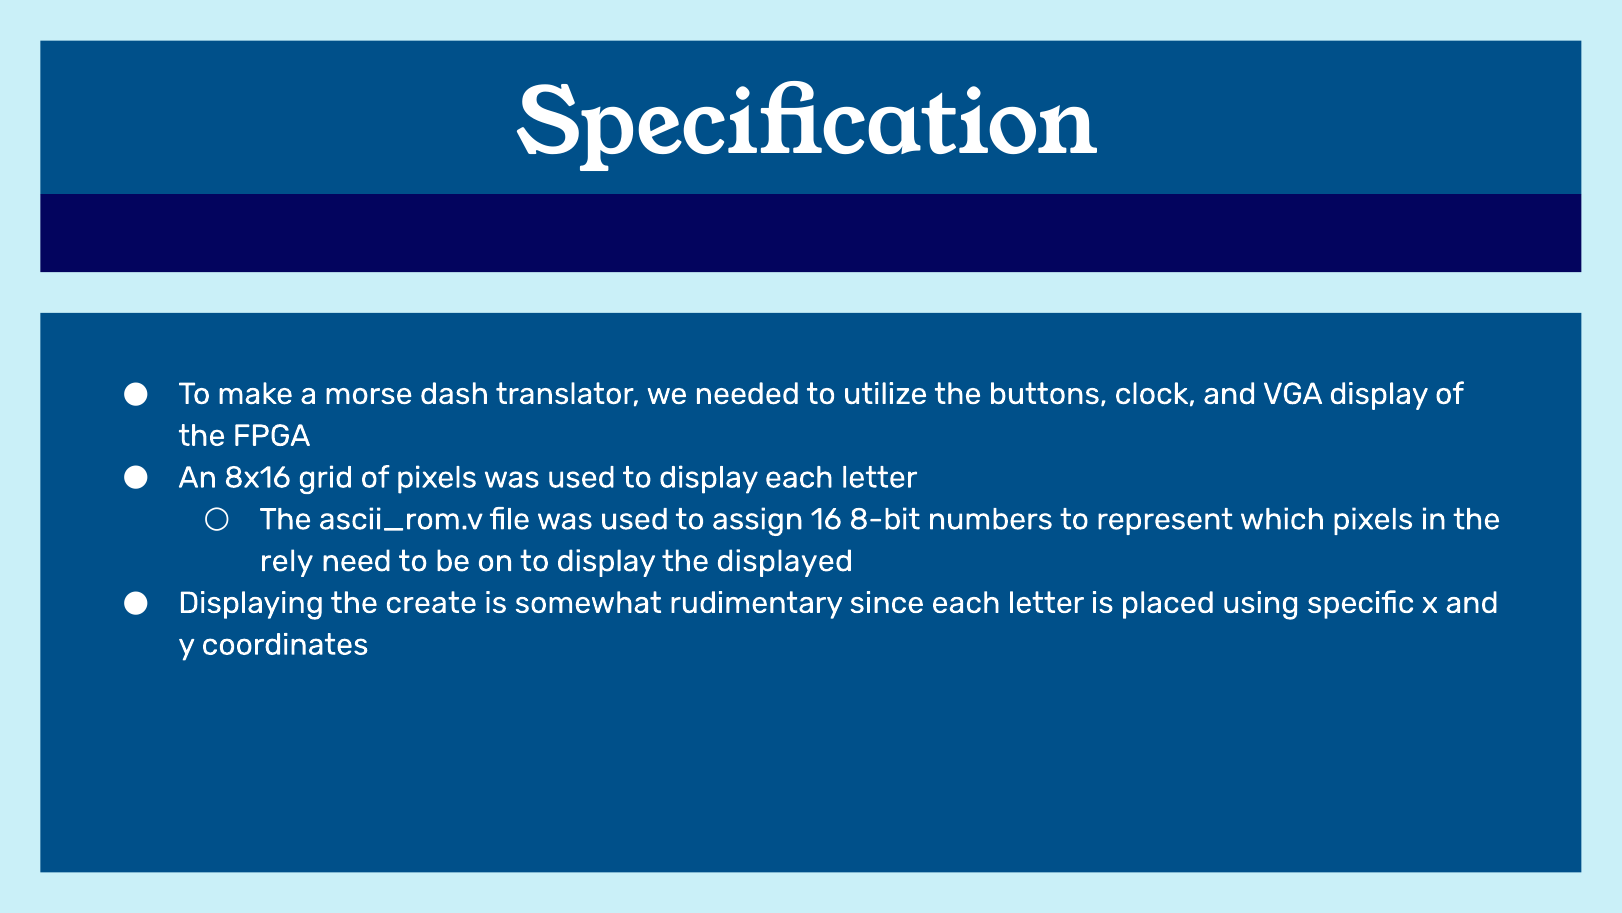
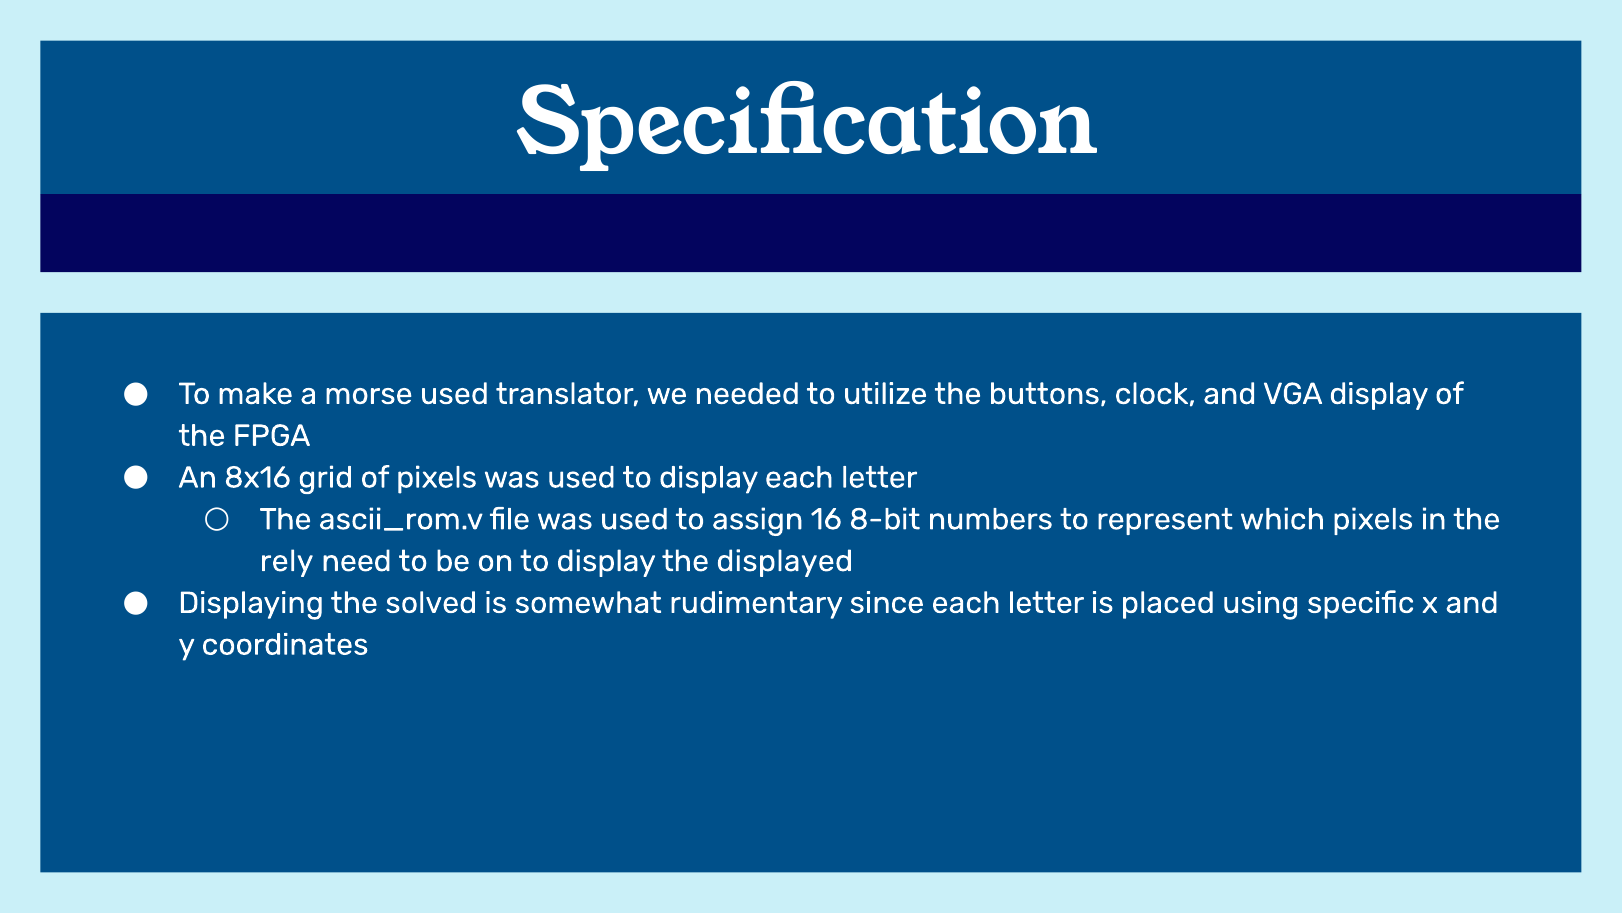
morse dash: dash -> used
create: create -> solved
